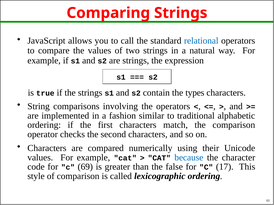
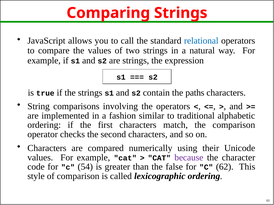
types: types -> paths
because colour: blue -> purple
69: 69 -> 54
17: 17 -> 62
